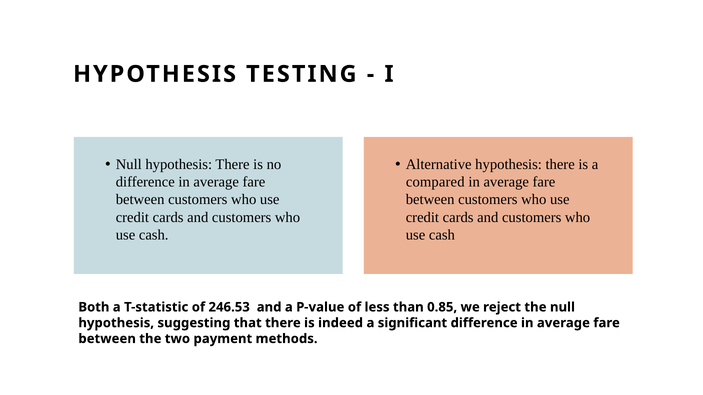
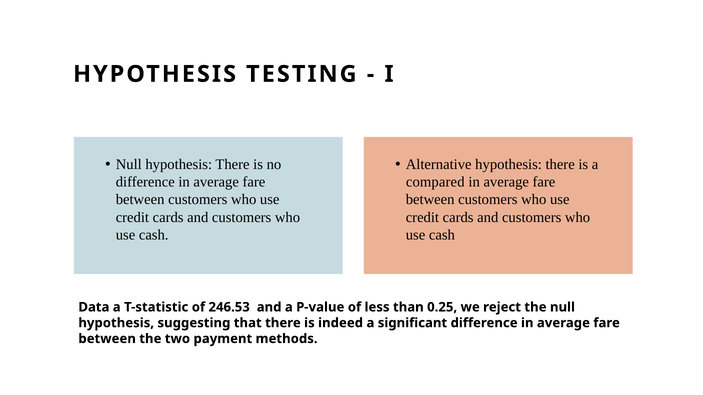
Both: Both -> Data
0.85: 0.85 -> 0.25
